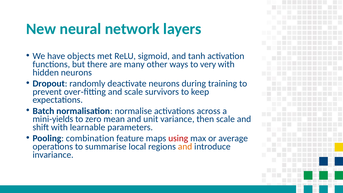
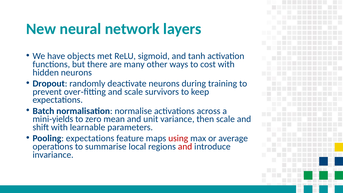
very: very -> cost
Pooling combination: combination -> expectations
and at (185, 147) colour: orange -> red
